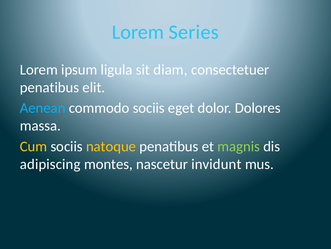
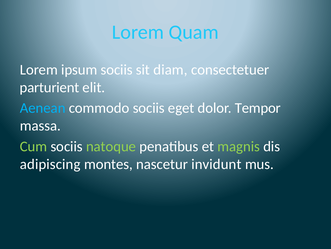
Series: Series -> Quam
ipsum ligula: ligula -> sociis
penatibus at (49, 87): penatibus -> parturient
Dolores: Dolores -> Tempor
Cum colour: yellow -> light green
natoque colour: yellow -> light green
